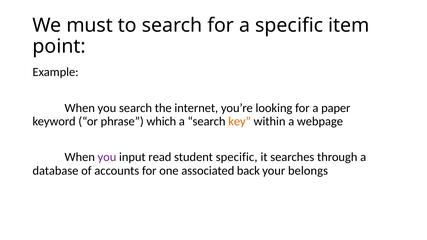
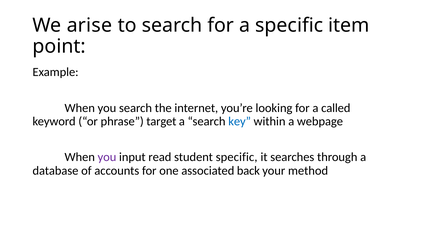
must: must -> arise
paper: paper -> called
which: which -> target
key colour: orange -> blue
belongs: belongs -> method
